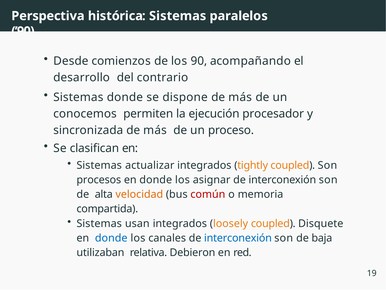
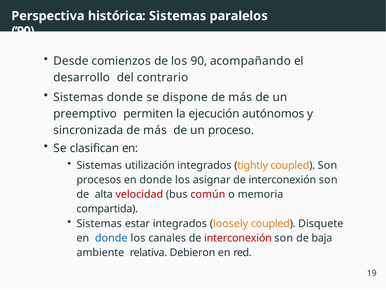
conocemos: conocemos -> preemptivo
procesador: procesador -> autónomos
actualizar: actualizar -> utilización
velocidad colour: orange -> red
usan: usan -> estar
interconexión at (238, 238) colour: blue -> red
utilizaban: utilizaban -> ambiente
